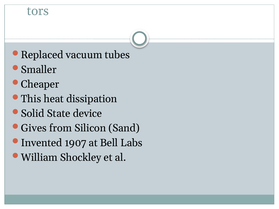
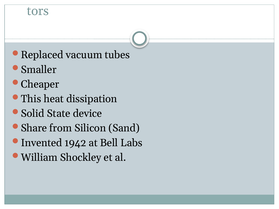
Gives: Gives -> Share
1907: 1907 -> 1942
